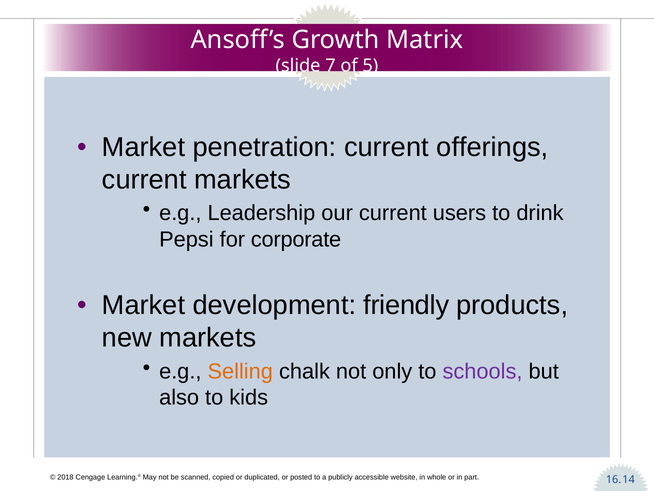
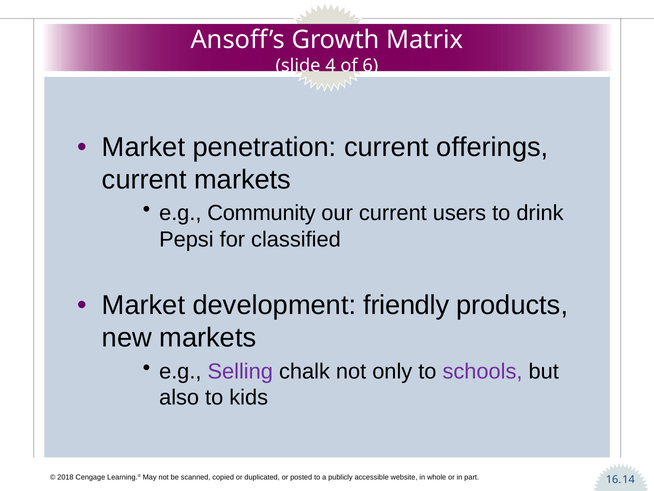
7: 7 -> 4
5: 5 -> 6
Leadership: Leadership -> Community
corporate: corporate -> classified
Selling colour: orange -> purple
